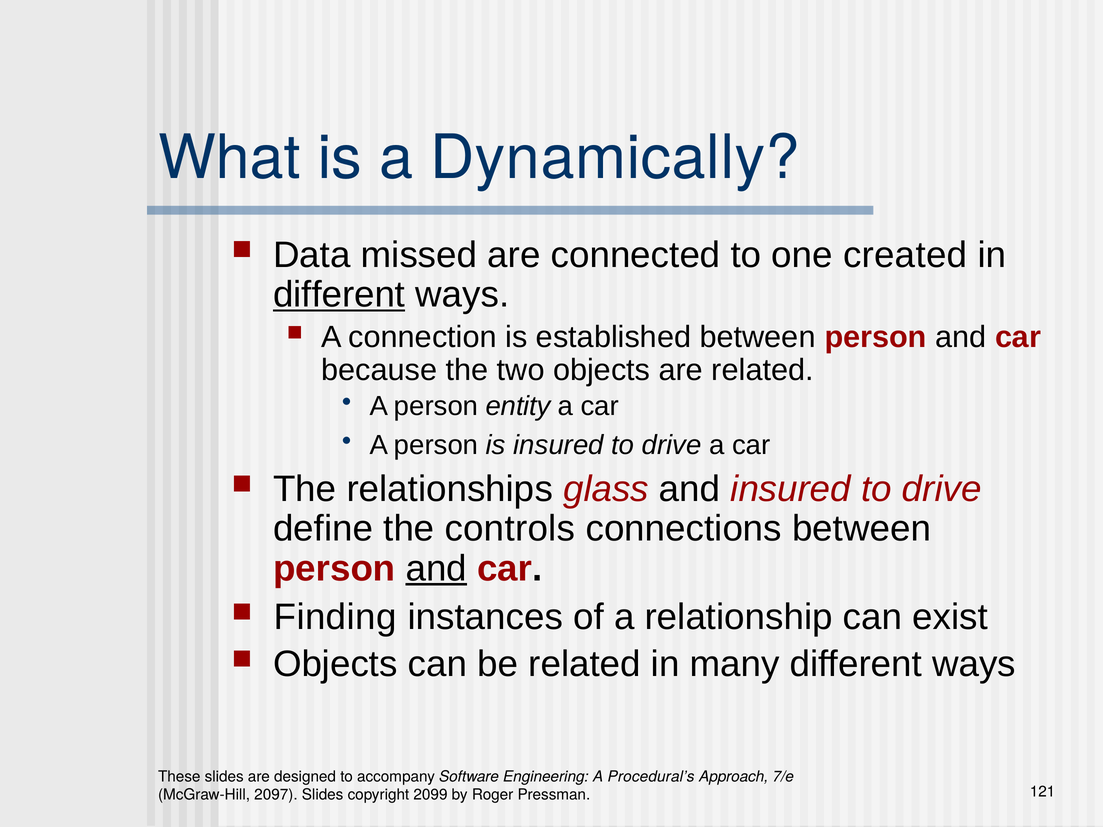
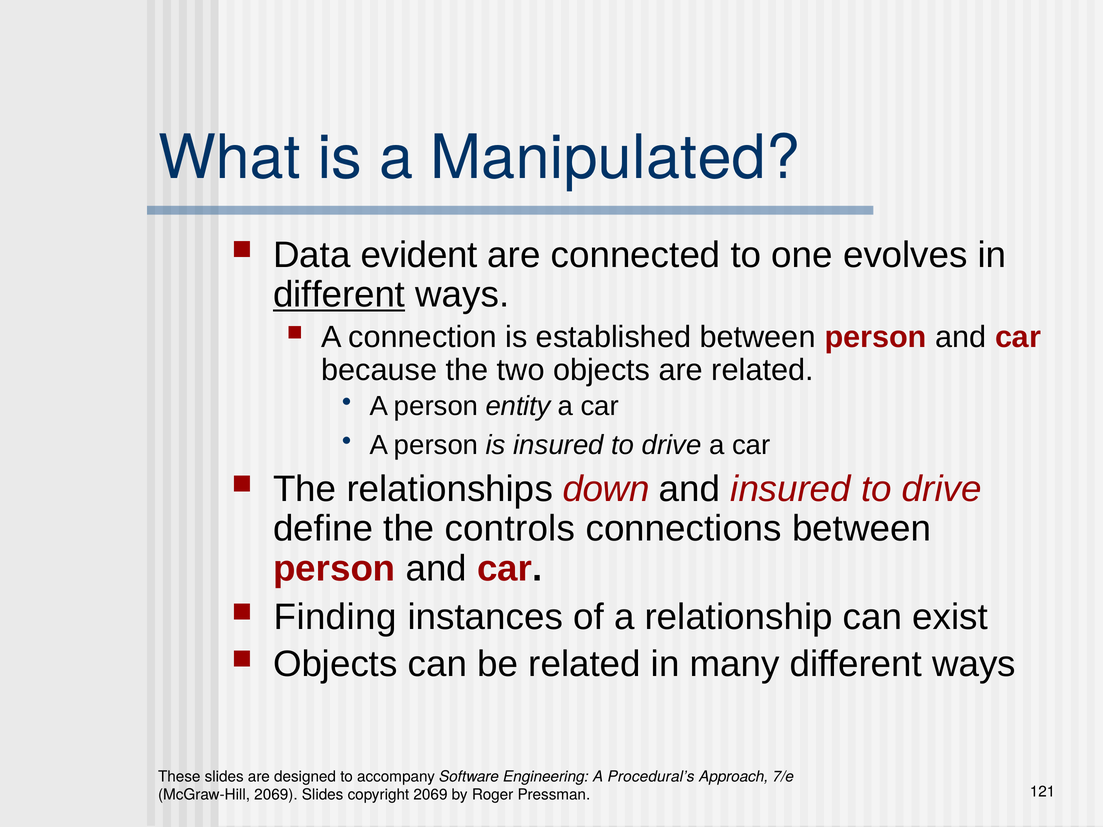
Dynamically: Dynamically -> Manipulated
missed: missed -> evident
created: created -> evolves
glass: glass -> down
and at (436, 569) underline: present -> none
McGraw-Hill 2097: 2097 -> 2069
copyright 2099: 2099 -> 2069
